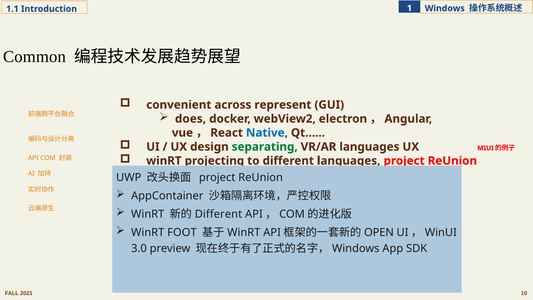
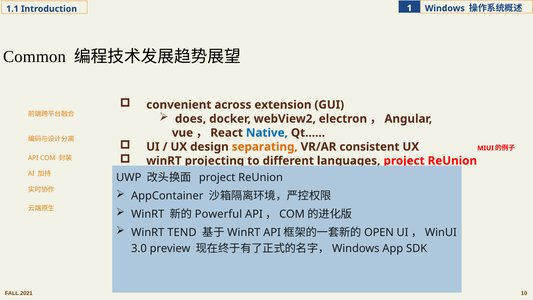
represent: represent -> extension
separating colour: green -> orange
VR/AR languages: languages -> consistent
Different at (218, 214): Different -> Powerful
FOOT: FOOT -> TEND
